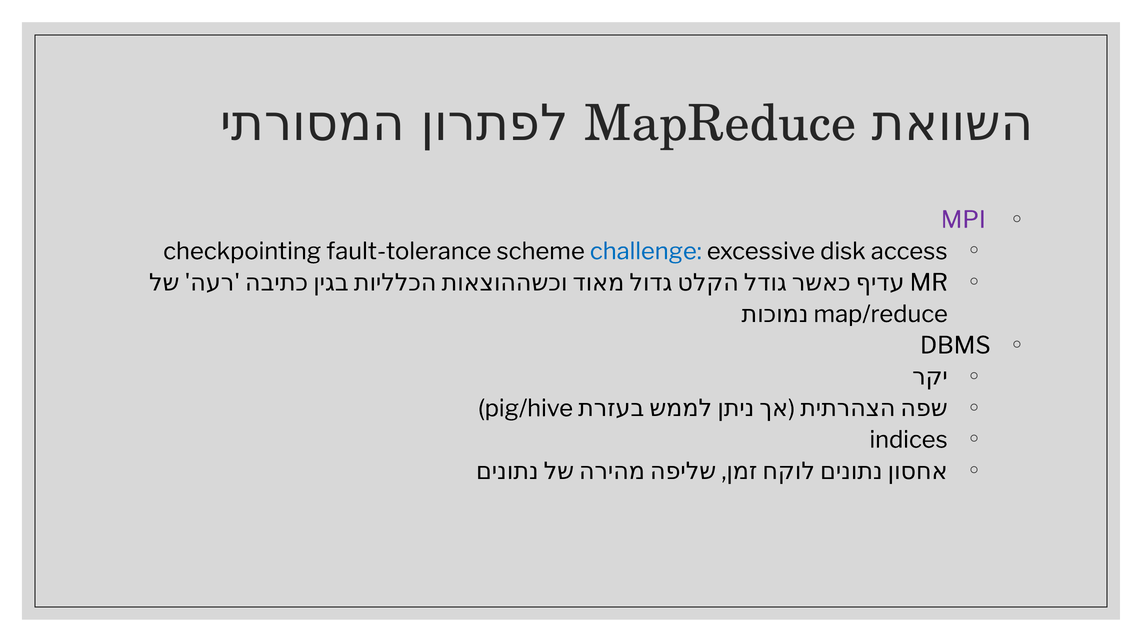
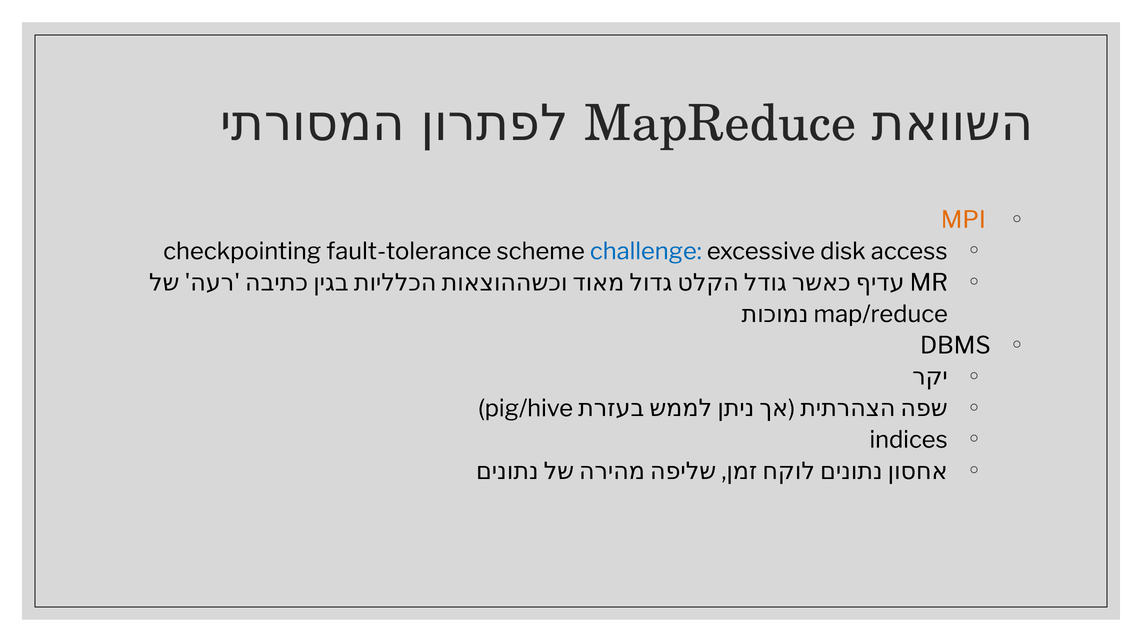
MPI colour: purple -> orange
